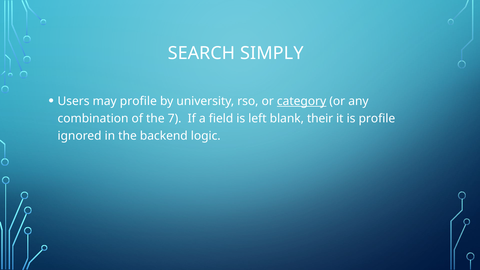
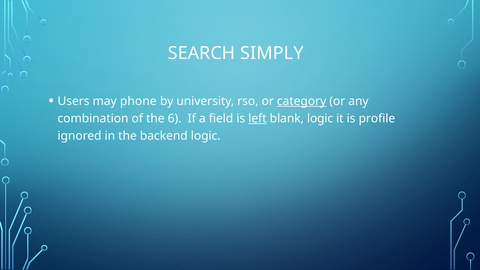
may profile: profile -> phone
7: 7 -> 6
left underline: none -> present
blank their: their -> logic
